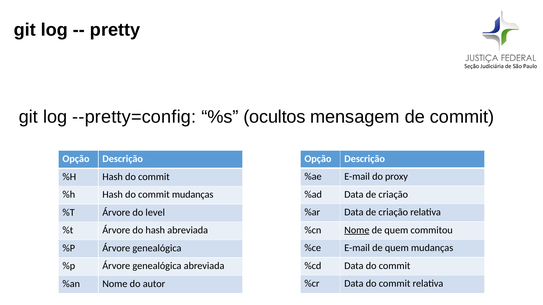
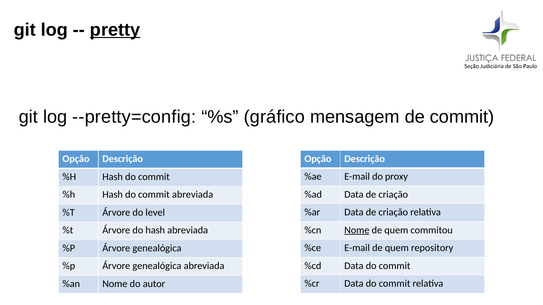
pretty underline: none -> present
ocultos: ocultos -> gráfico
commit mudanças: mudanças -> abreviada
quem mudanças: mudanças -> repository
